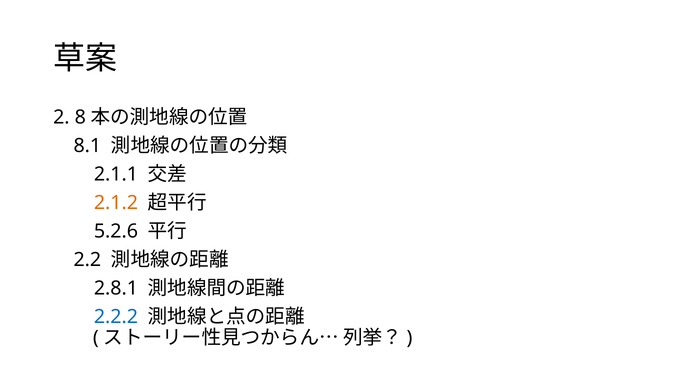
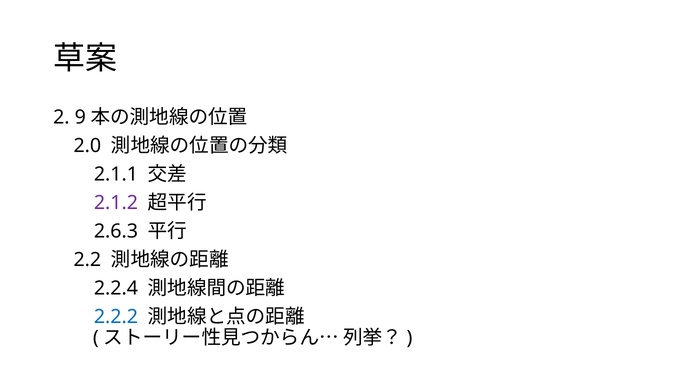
8: 8 -> 9
8.1: 8.1 -> 2.0
2.1.2 colour: orange -> purple
5.2.6: 5.2.6 -> 2.6.3
2.8.1: 2.8.1 -> 2.2.4
